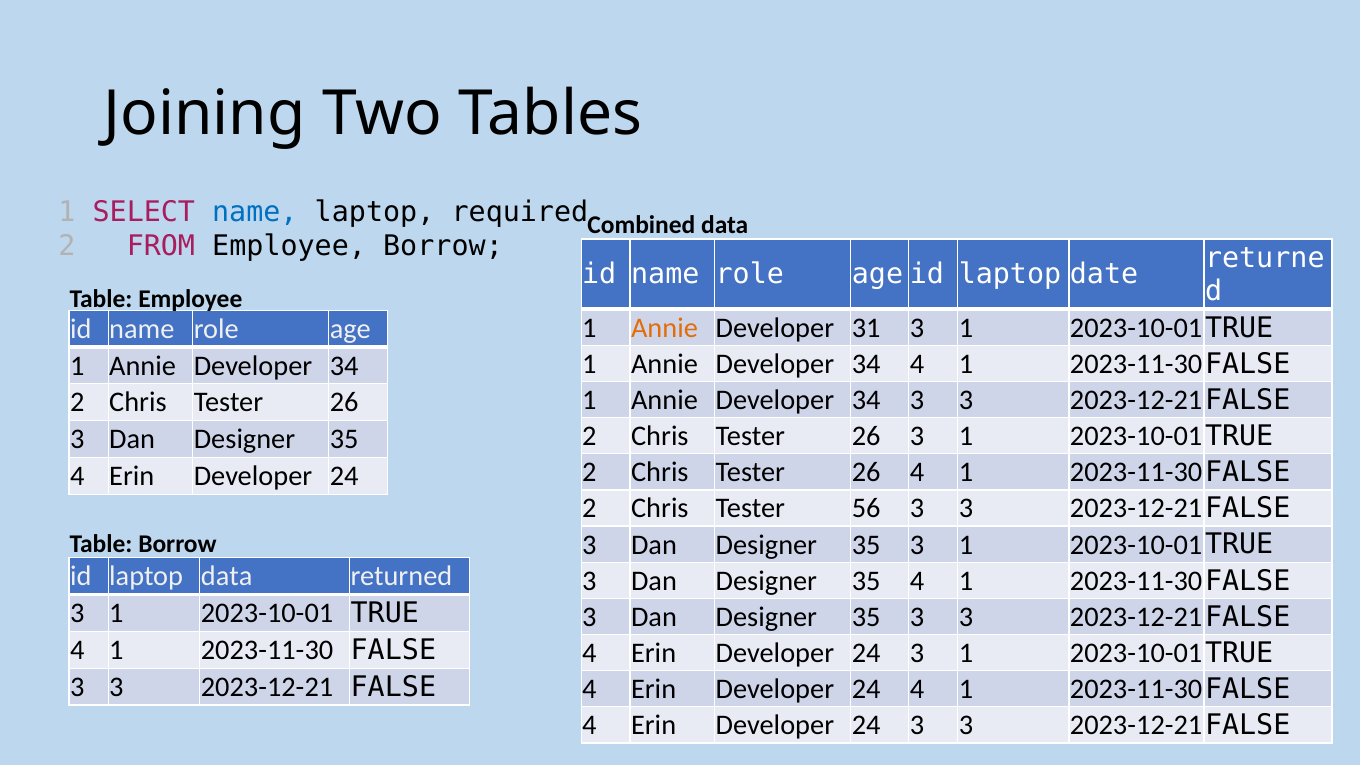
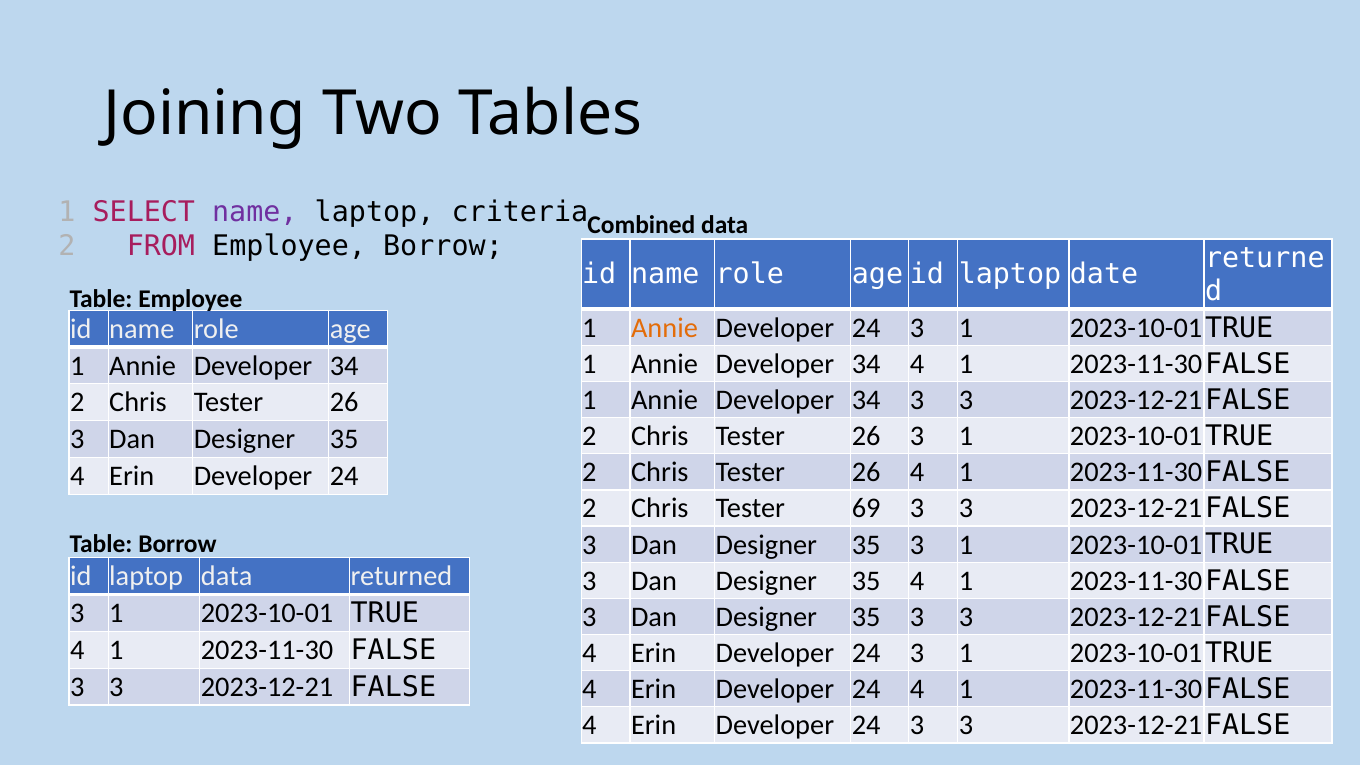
name at (255, 212) colour: blue -> purple
required: required -> criteria
31 at (866, 328): 31 -> 24
56: 56 -> 69
